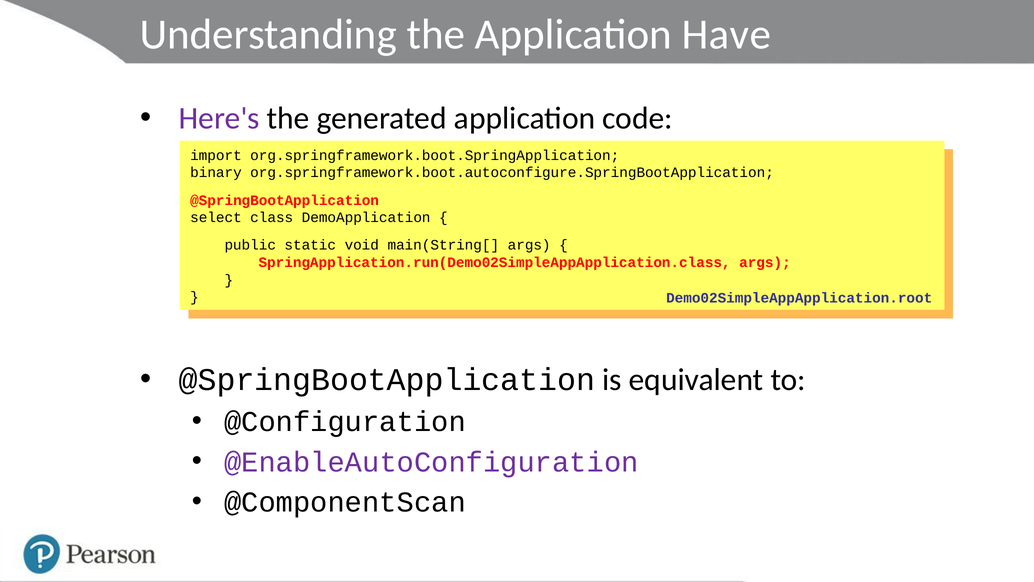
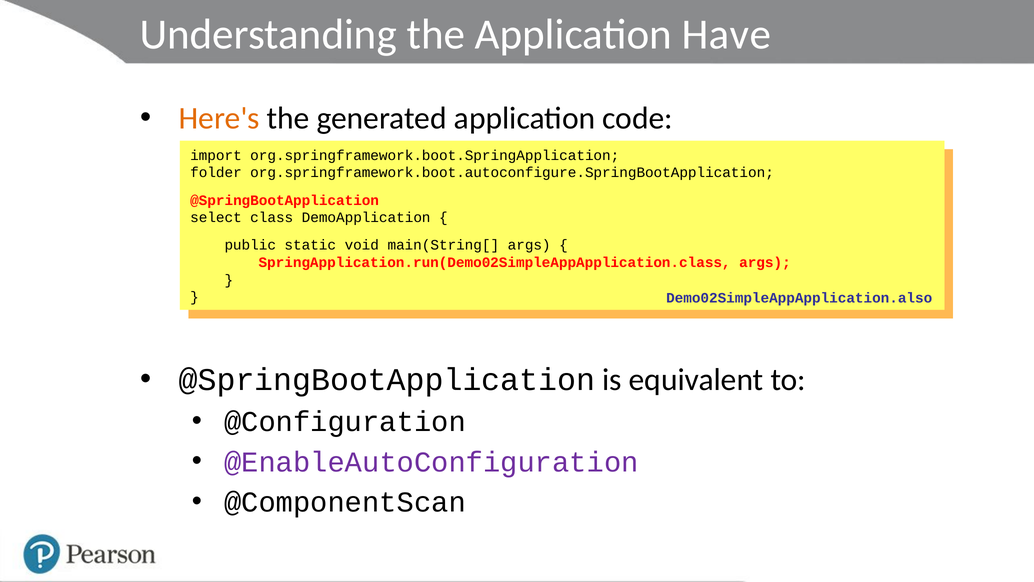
Here's colour: purple -> orange
binary: binary -> folder
Demo02SimpleAppApplication.root: Demo02SimpleAppApplication.root -> Demo02SimpleAppApplication.also
